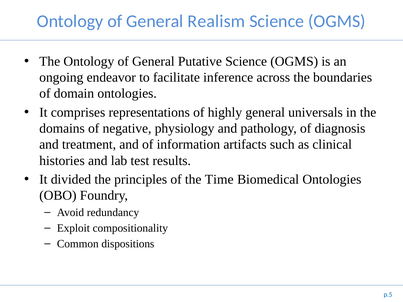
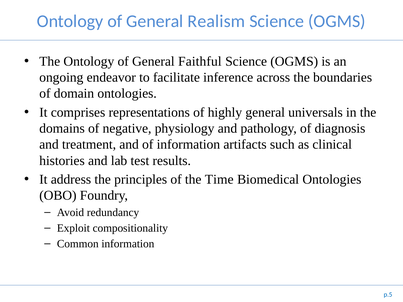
Putative: Putative -> Faithful
divided: divided -> address
Common dispositions: dispositions -> information
